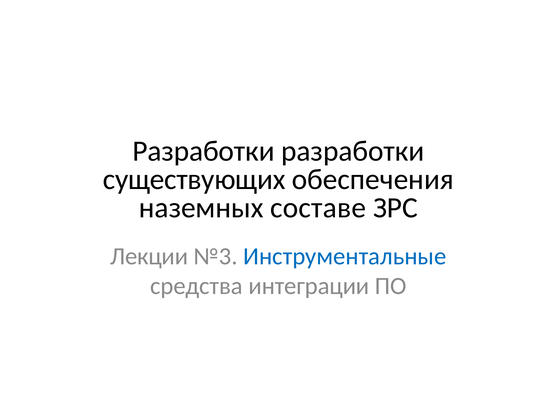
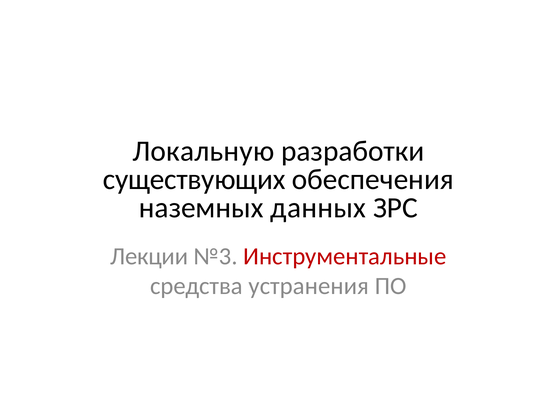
Разработки at (203, 151): Разработки -> Локальную
составе: составе -> данных
Инструментальные colour: blue -> red
интеграции: интеграции -> устранения
